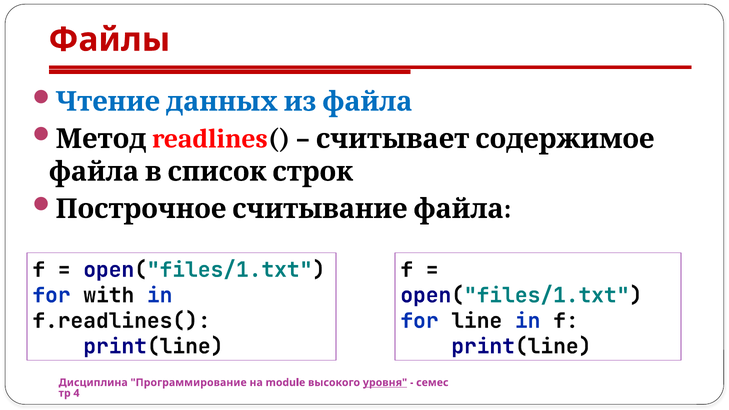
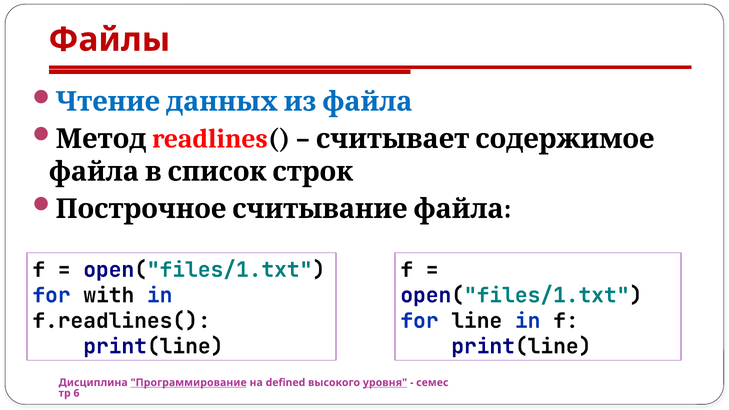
Программирование underline: none -> present
module: module -> defined
4: 4 -> 6
